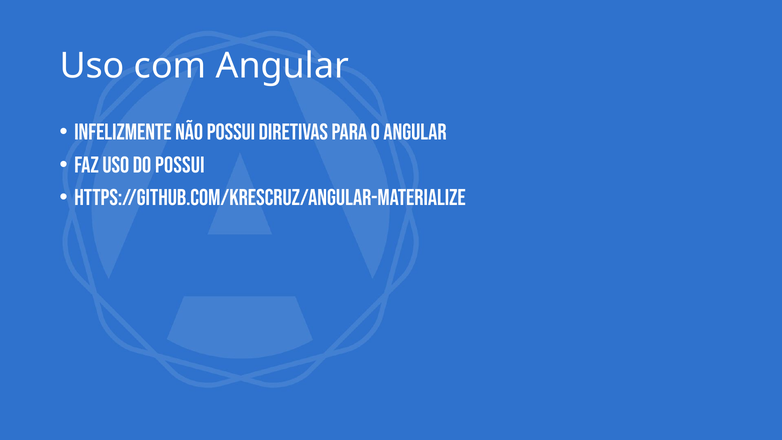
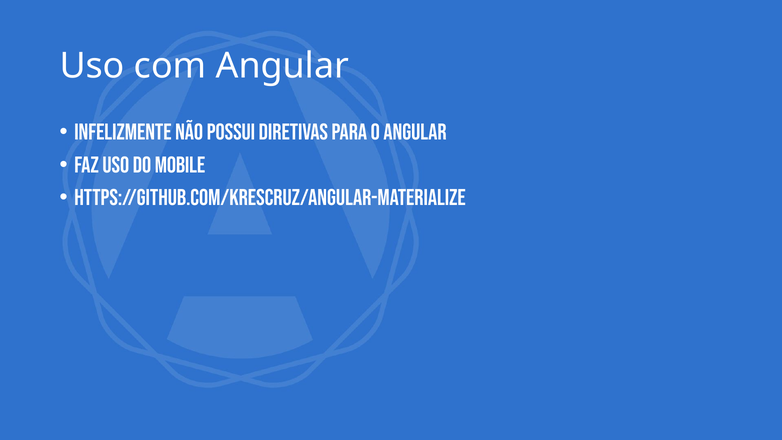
do possui: possui -> mobile
